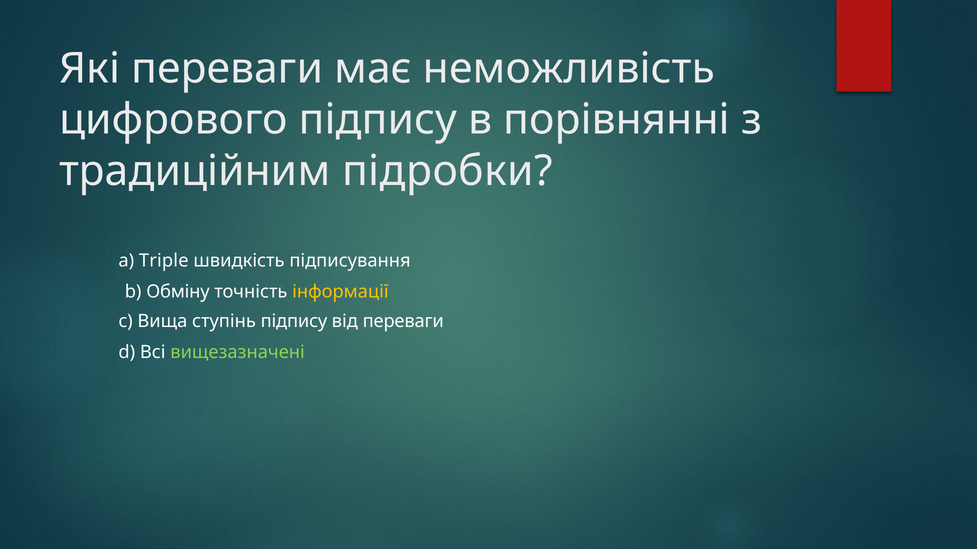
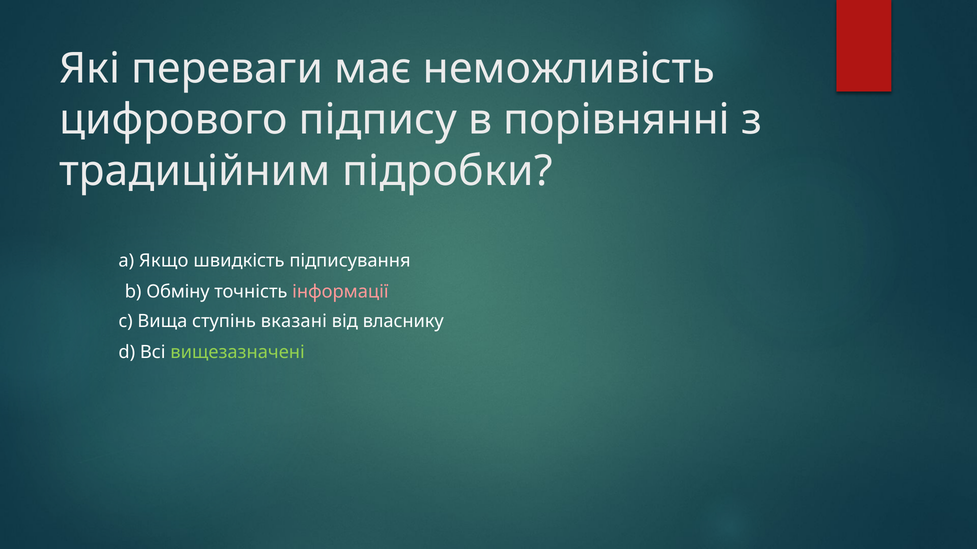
Triple: Triple -> Якщо
інформації colour: yellow -> pink
ступінь підпису: підпису -> вказані
від переваги: переваги -> власнику
